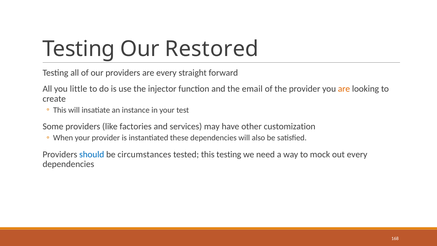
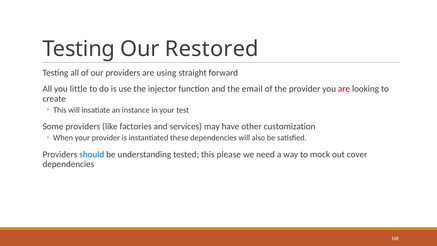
are every: every -> using
are at (344, 89) colour: orange -> red
circumstances: circumstances -> understanding
this testing: testing -> please
out every: every -> cover
